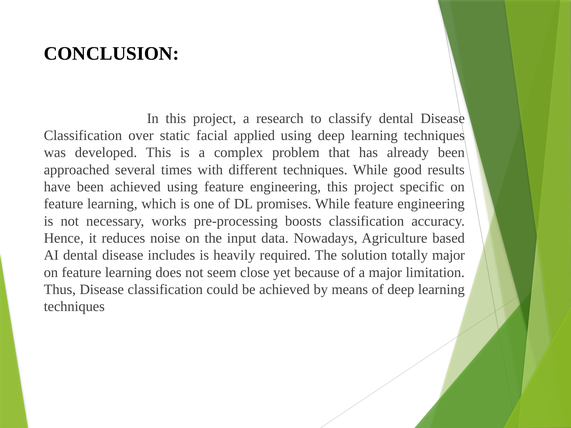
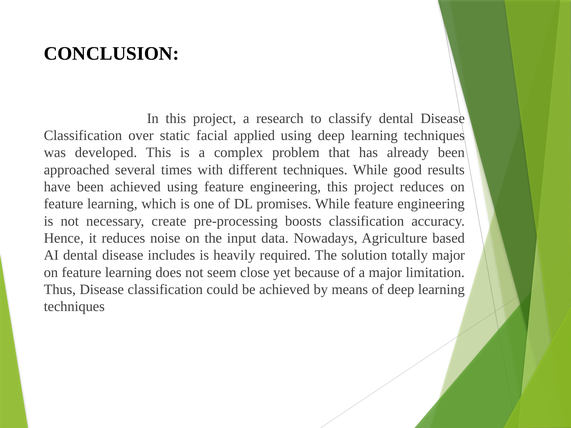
project specific: specific -> reduces
works: works -> create
